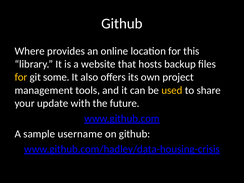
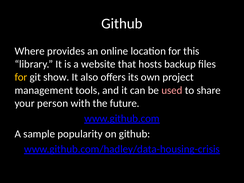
some: some -> show
used colour: yellow -> pink
update: update -> person
username: username -> popularity
